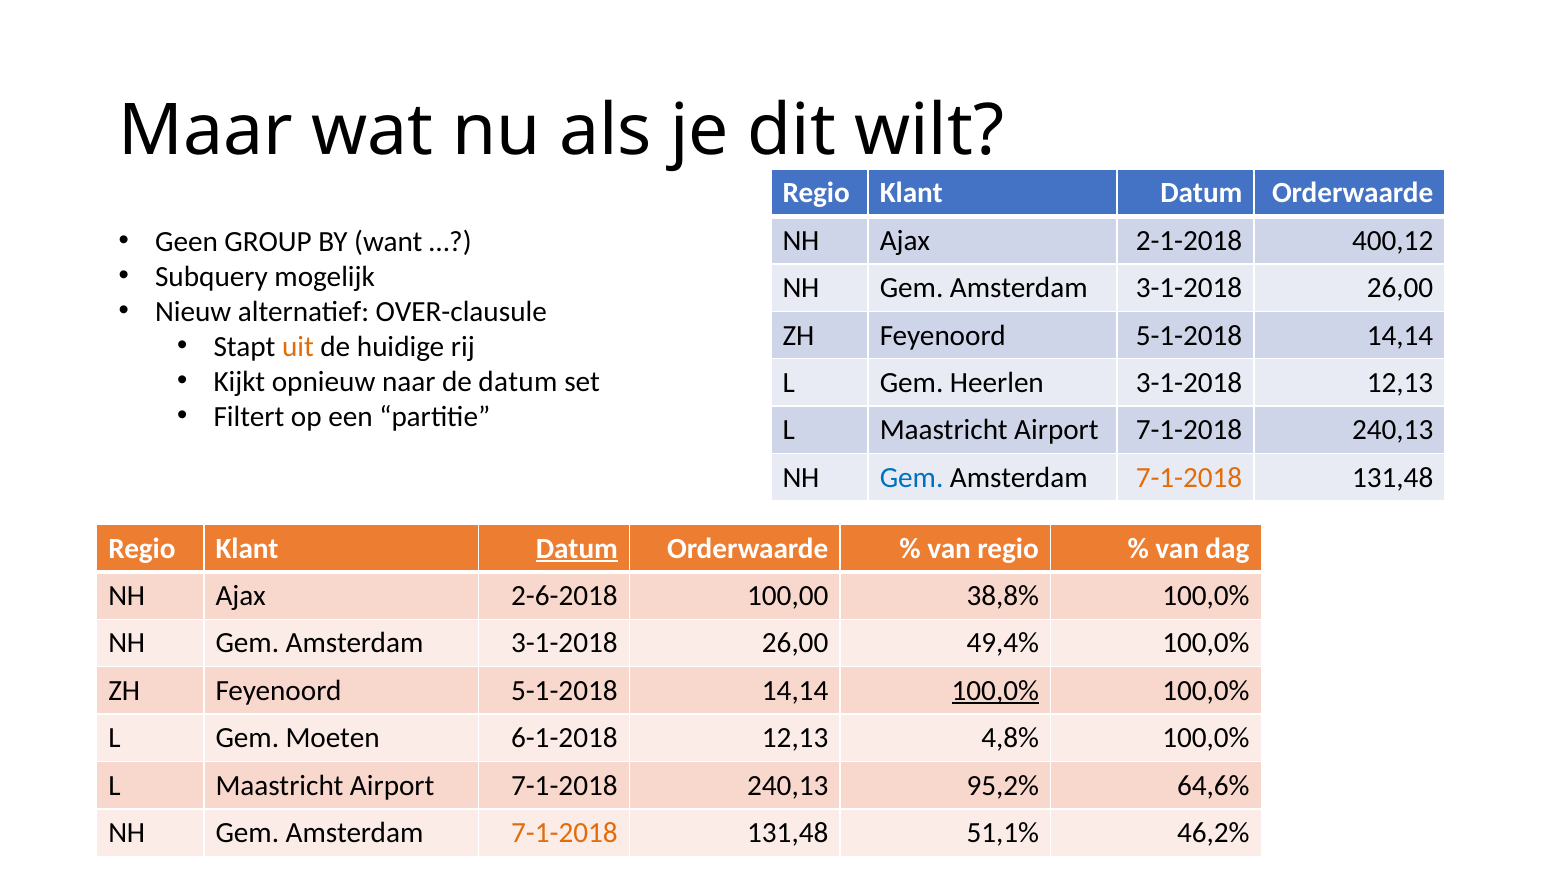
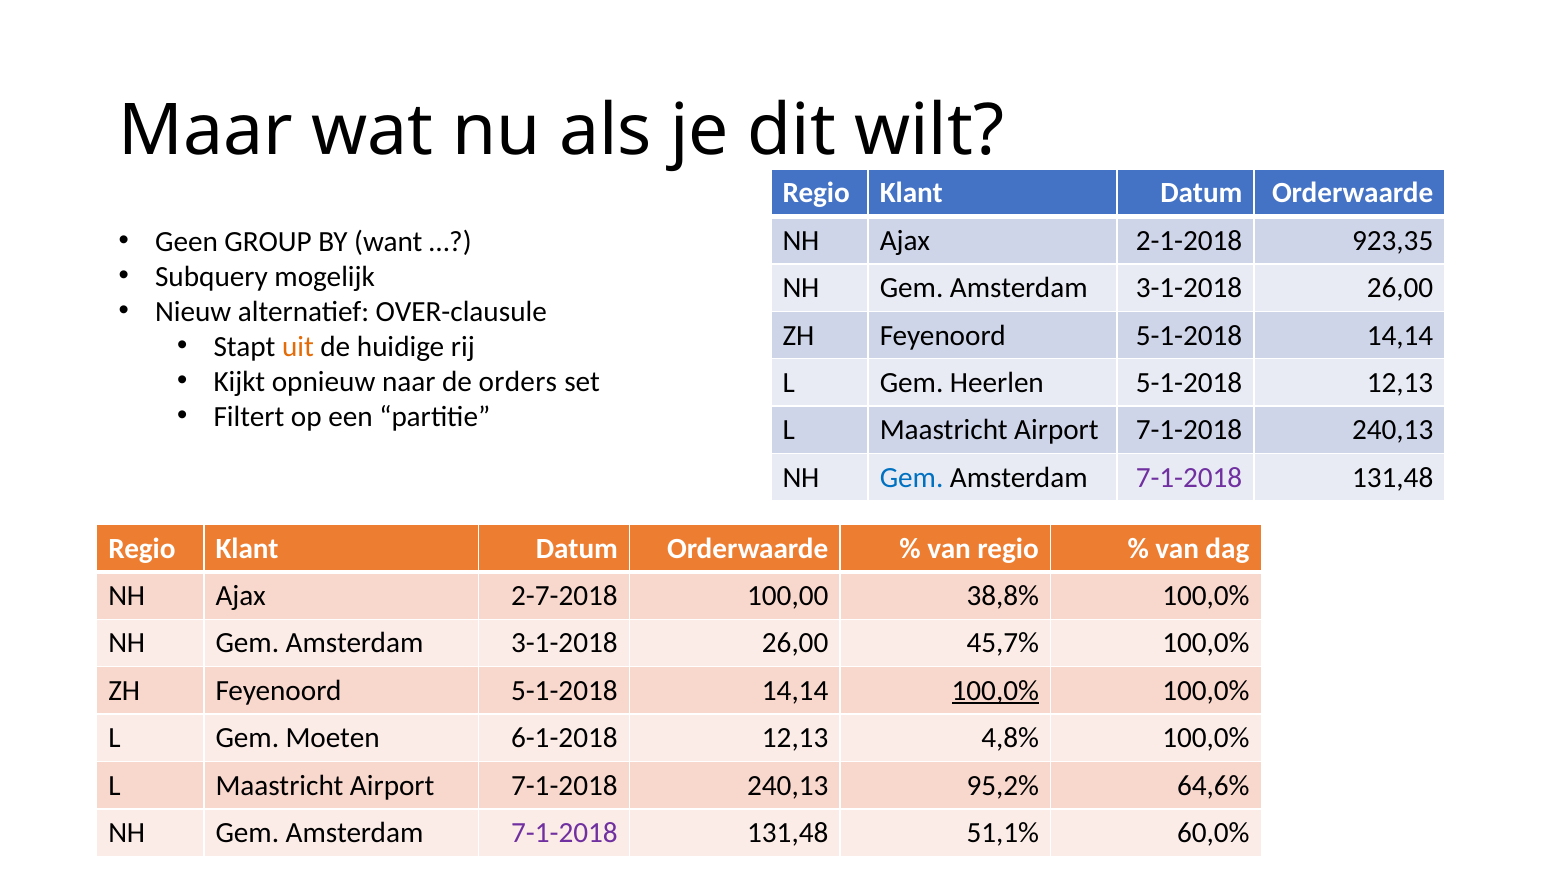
400,12: 400,12 -> 923,35
de datum: datum -> orders
Heerlen 3-1-2018: 3-1-2018 -> 5-1-2018
7-1-2018 at (1189, 478) colour: orange -> purple
Datum at (577, 548) underline: present -> none
2-6-2018: 2-6-2018 -> 2-7-2018
49,4%: 49,4% -> 45,7%
7-1-2018 at (564, 833) colour: orange -> purple
46,2%: 46,2% -> 60,0%
